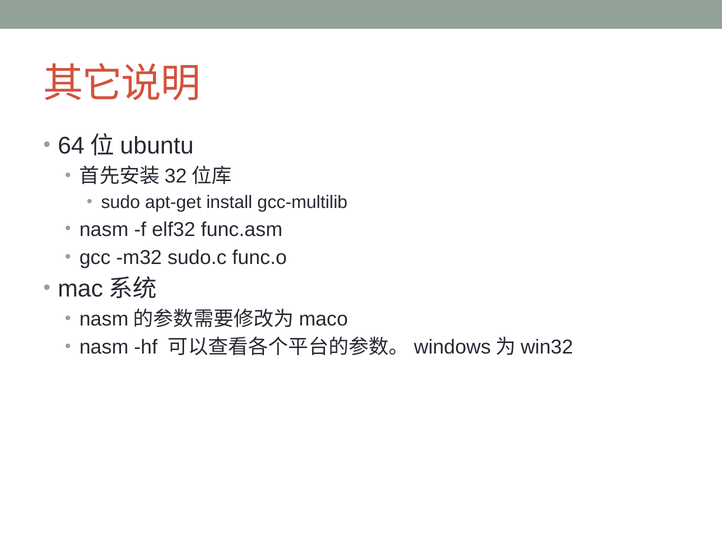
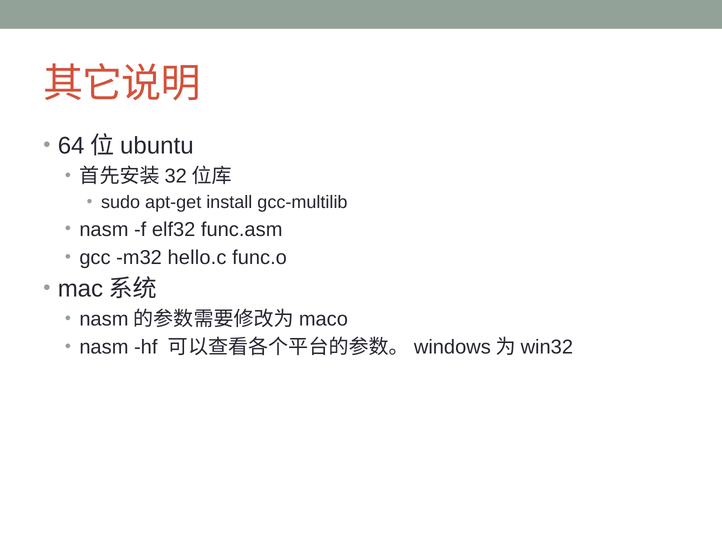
sudo.c: sudo.c -> hello.c
